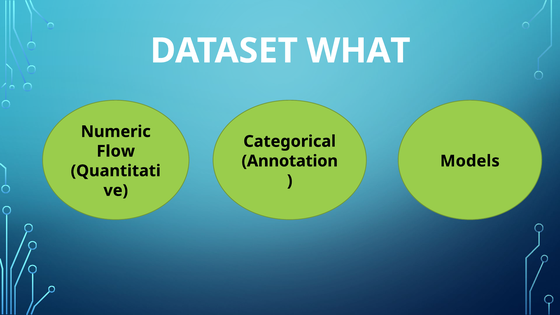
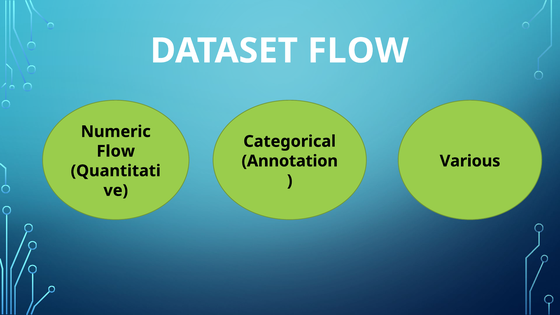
DATASET WHAT: WHAT -> FLOW
Models: Models -> Various
